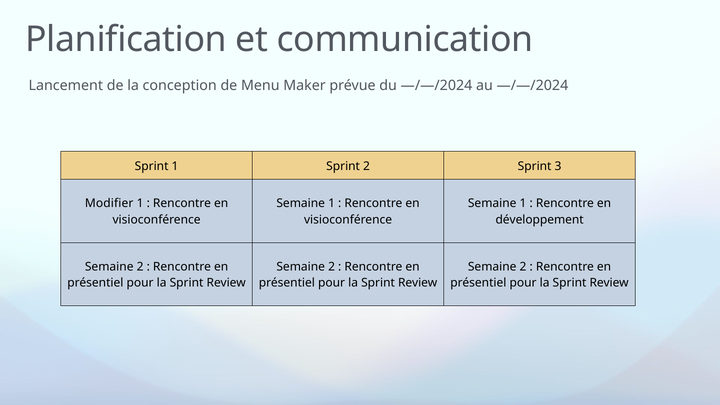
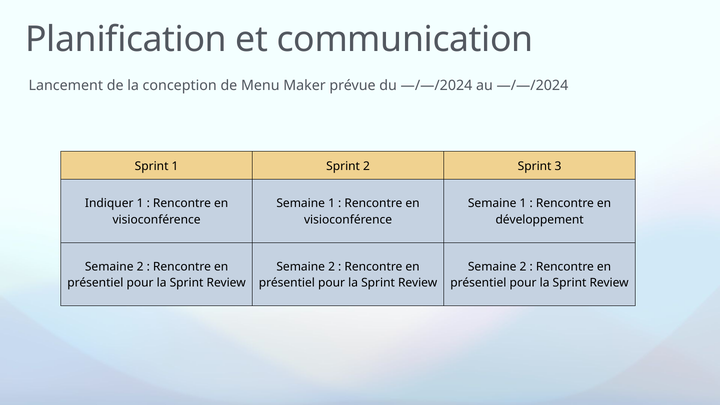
Modifier: Modifier -> Indiquer
